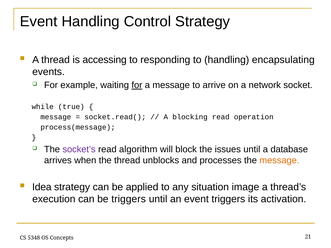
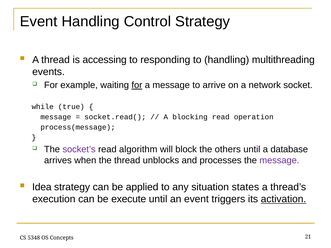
encapsulating: encapsulating -> multithreading
issues: issues -> others
message at (279, 161) colour: orange -> purple
image: image -> states
be triggers: triggers -> execute
activation underline: none -> present
